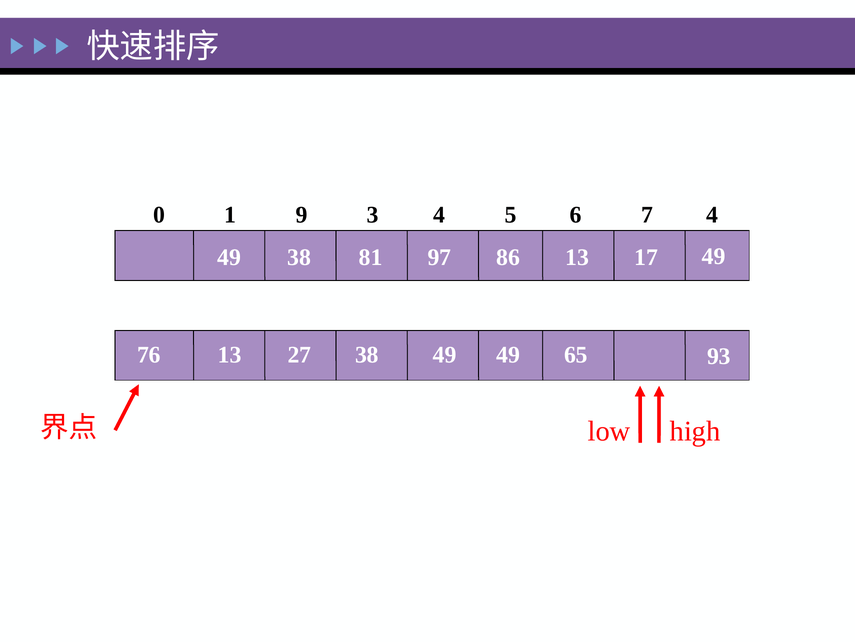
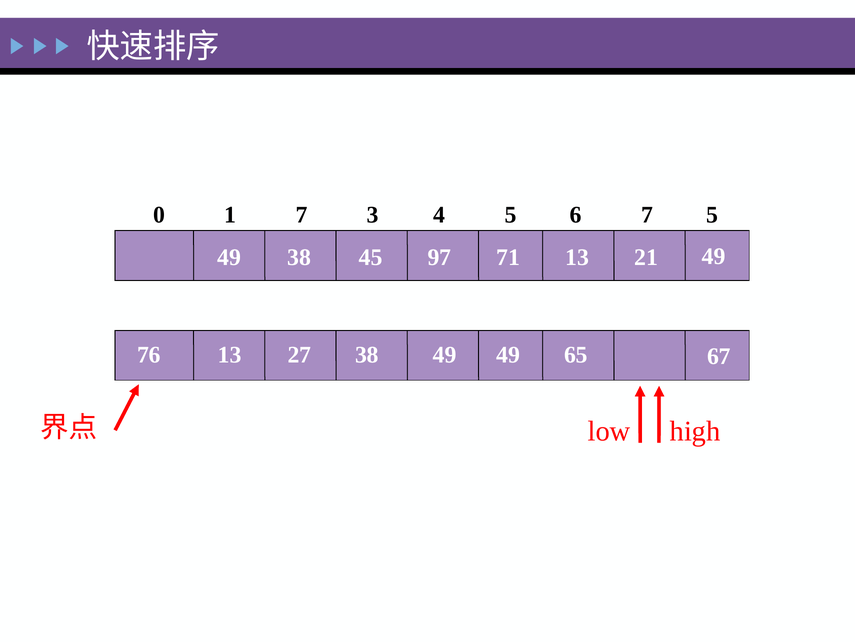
1 9: 9 -> 7
7 4: 4 -> 5
81: 81 -> 45
86: 86 -> 71
17: 17 -> 21
93: 93 -> 67
